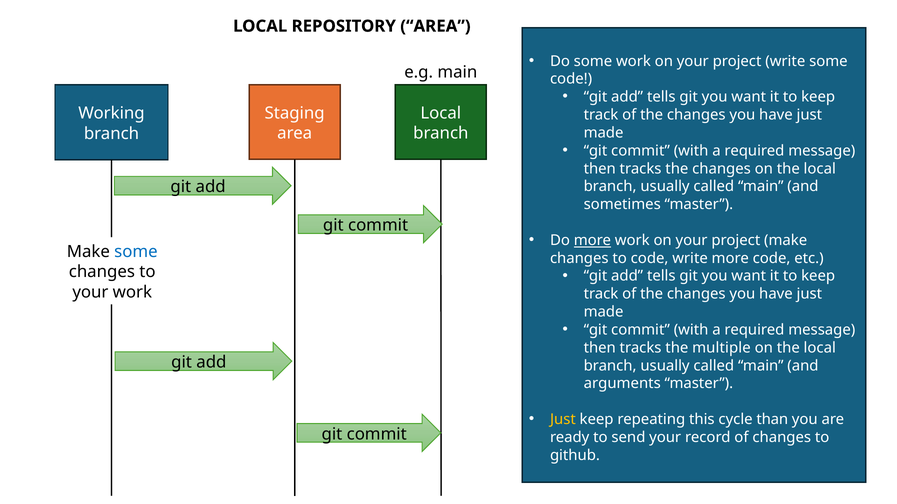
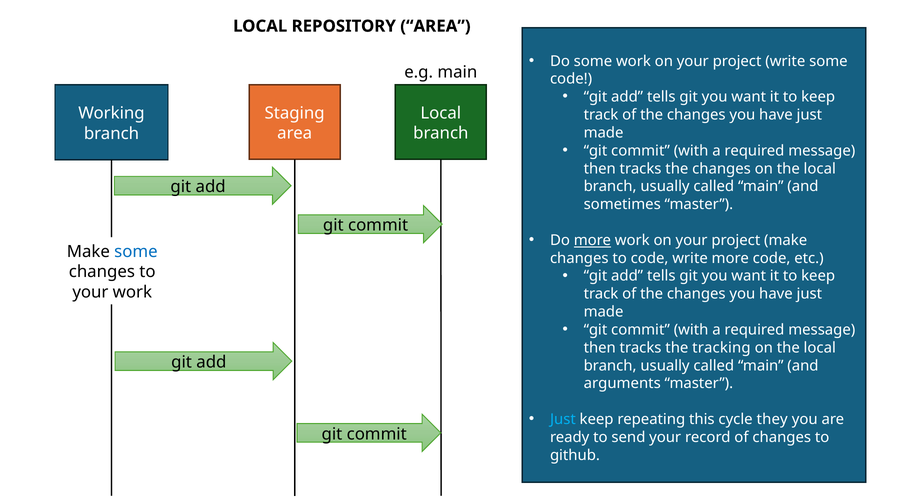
multiple: multiple -> tracking
Just at (563, 420) colour: yellow -> light blue
than: than -> they
